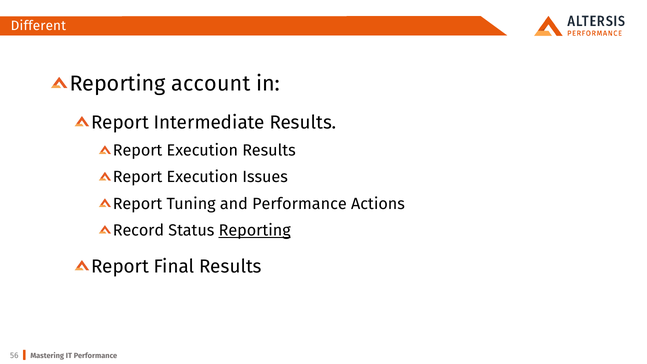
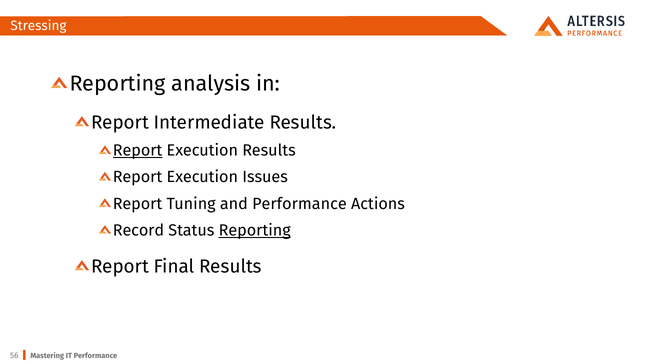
Different: Different -> Stressing
account: account -> analysis
Report at (138, 150) underline: none -> present
